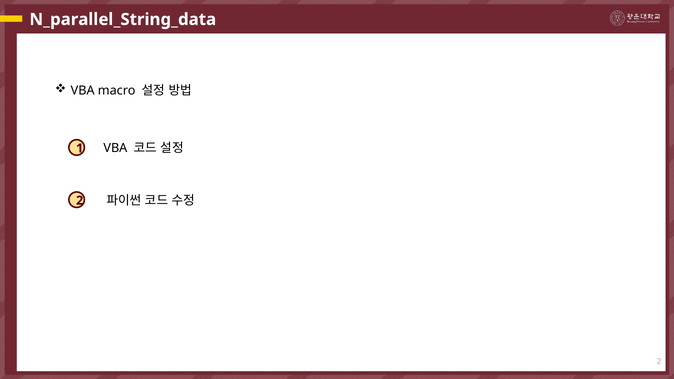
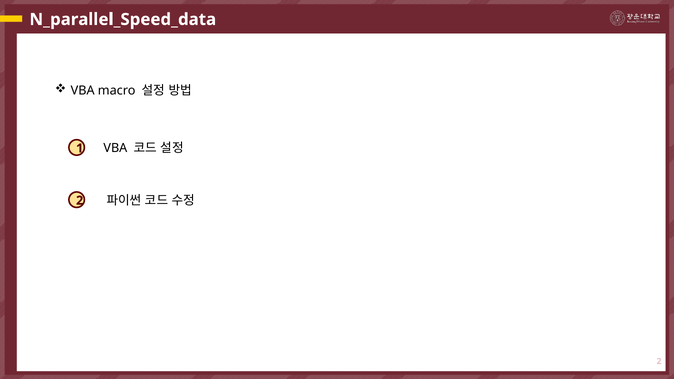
N_parallel_String_data: N_parallel_String_data -> N_parallel_Speed_data
